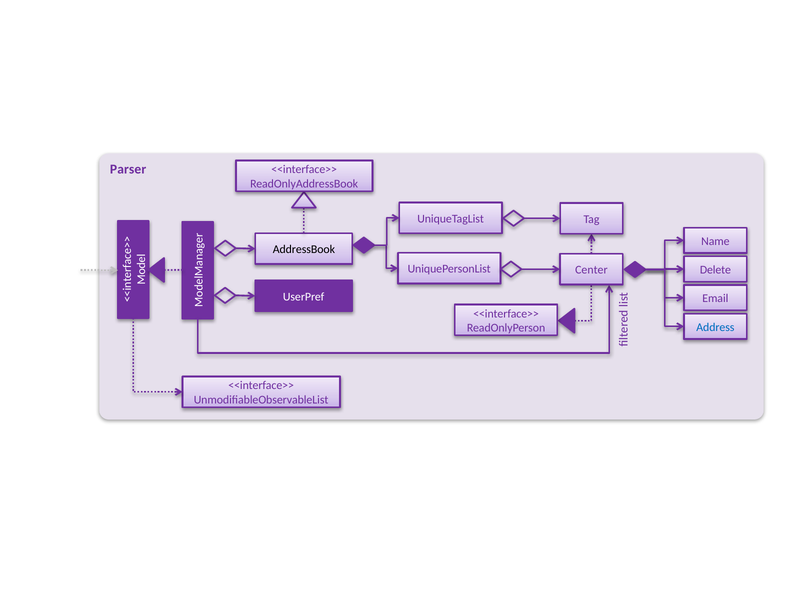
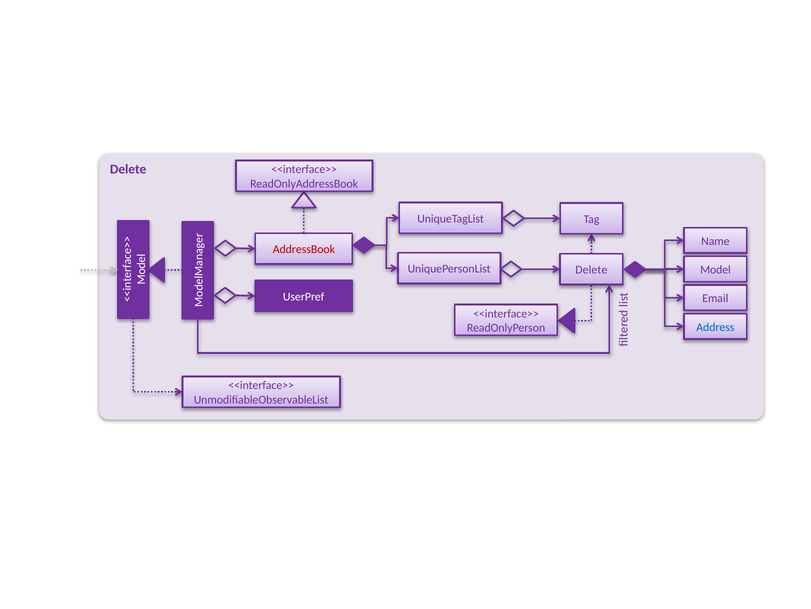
Parser at (128, 169): Parser -> Delete
AddressBook colour: black -> red
Delete: Delete -> Model
Center at (591, 270): Center -> Delete
